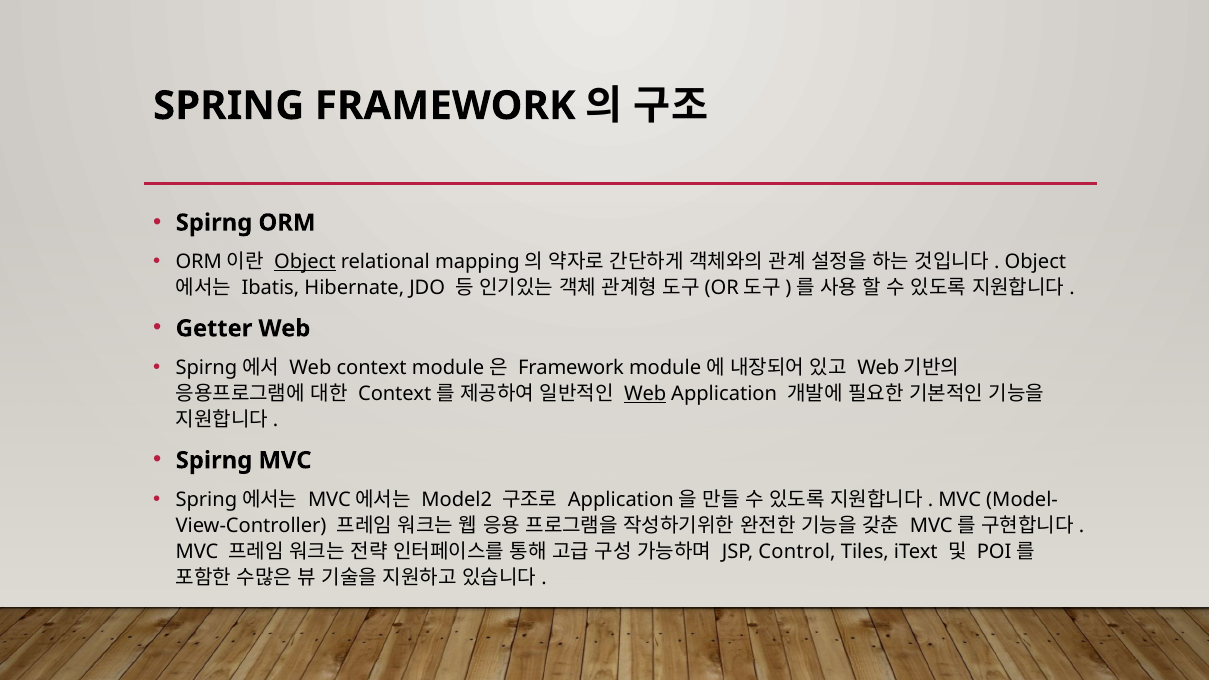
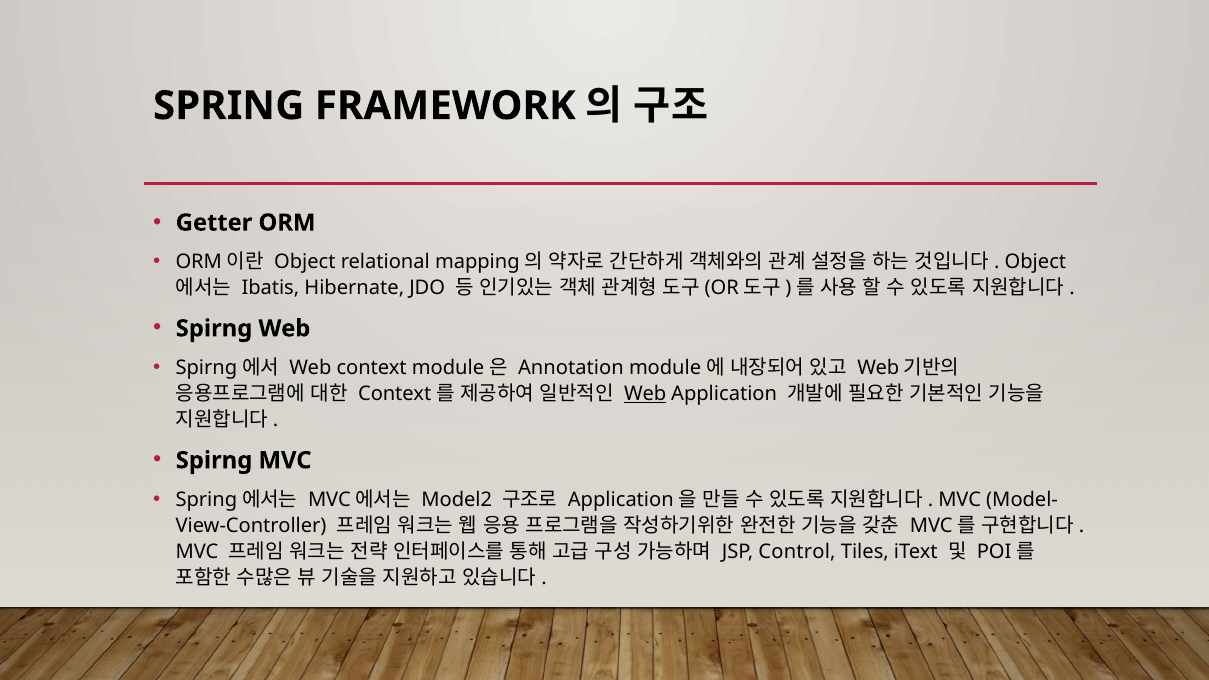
Spirng at (214, 223): Spirng -> Getter
Object at (305, 262) underline: present -> none
Getter at (214, 329): Getter -> Spirng
Framework at (571, 368): Framework -> Annotation
